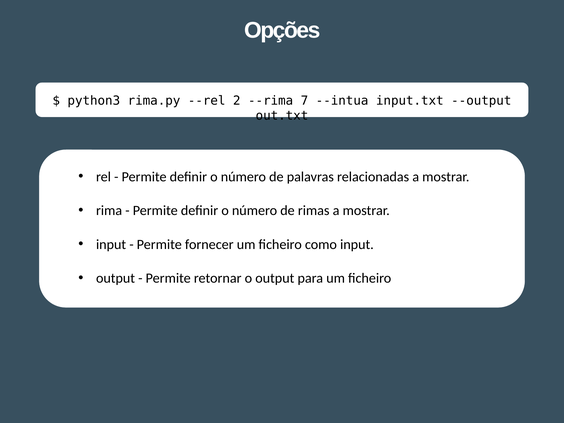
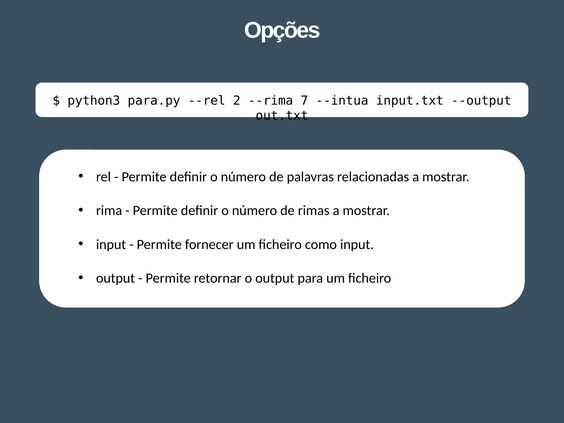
rima.py: rima.py -> para.py
